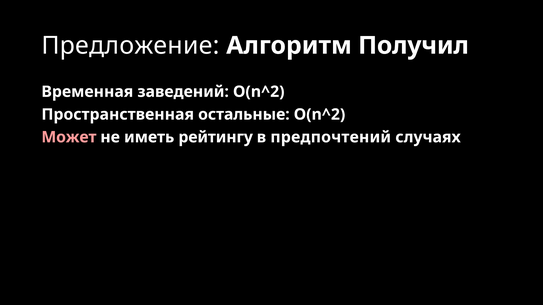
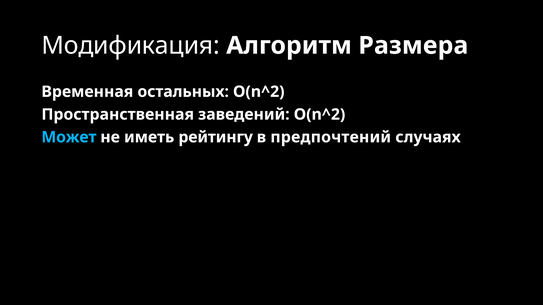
Предложение: Предложение -> Модификация
Получил: Получил -> Размера
заведений: заведений -> остальных
остальные: остальные -> заведений
Может colour: pink -> light blue
